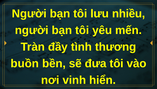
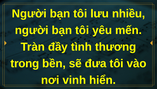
buồn: buồn -> trong
